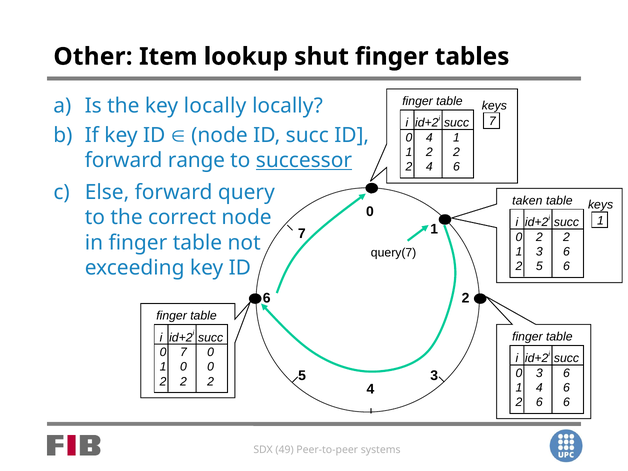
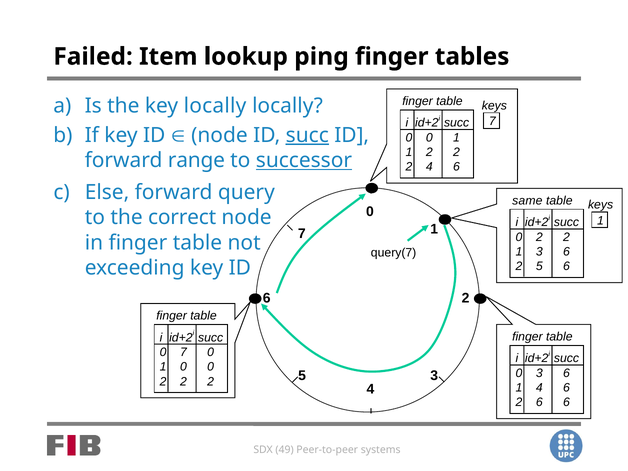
Other: Other -> Failed
shut: shut -> ping
succ at (307, 135) underline: none -> present
4 at (429, 138): 4 -> 0
taken: taken -> same
